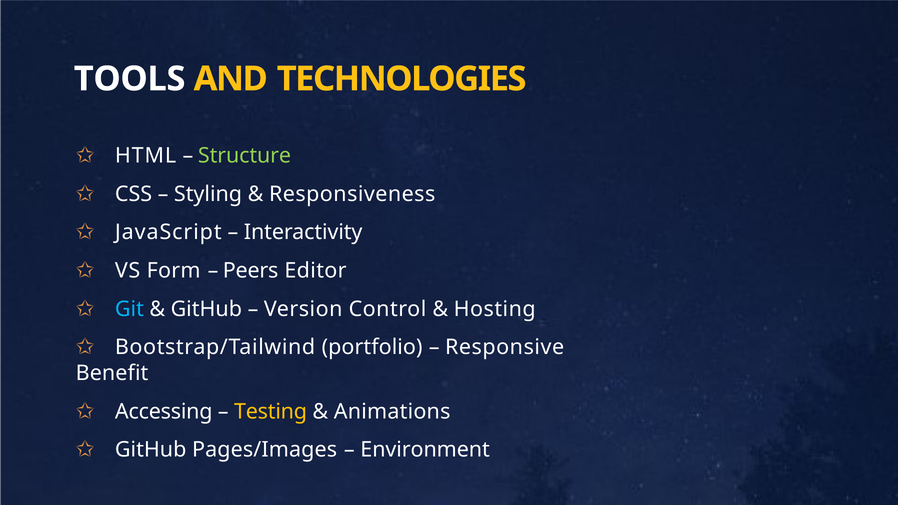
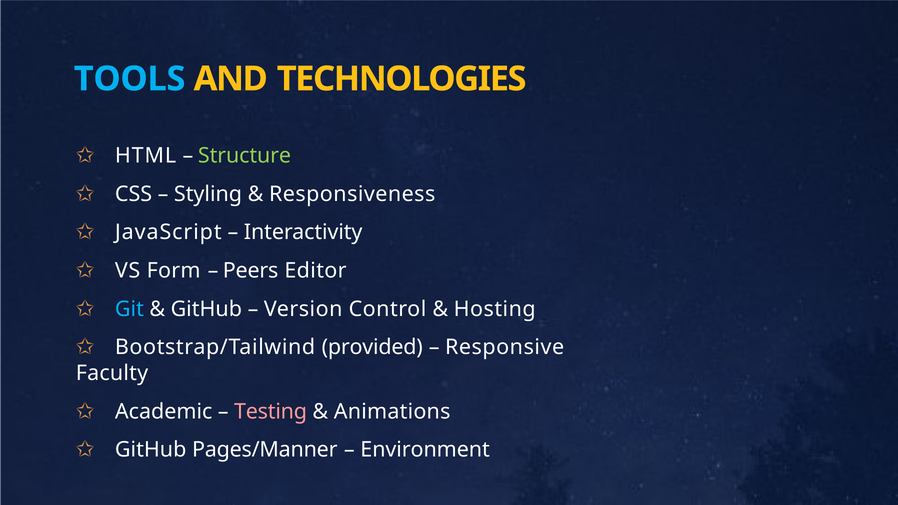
TOOLS colour: white -> light blue
portfolio: portfolio -> provided
Benefit: Benefit -> Faculty
Accessing: Accessing -> Academic
Testing colour: yellow -> pink
Pages/Images: Pages/Images -> Pages/Manner
